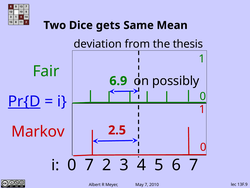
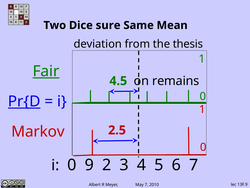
gets: gets -> sure
Fair underline: none -> present
6.9: 6.9 -> 4.5
possibly: possibly -> remains
0 7: 7 -> 9
